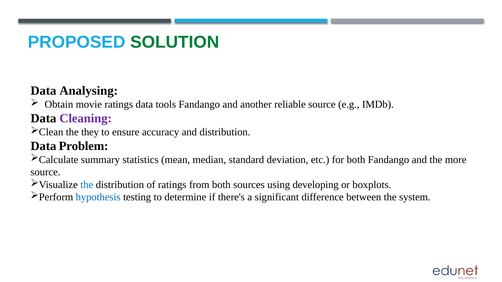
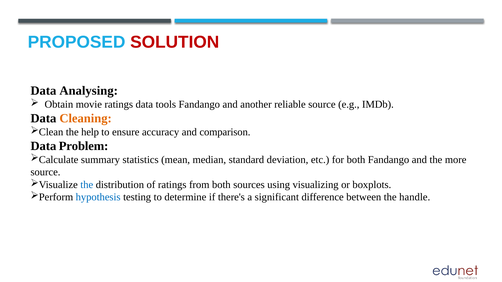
SOLUTION colour: green -> red
Cleaning colour: purple -> orange
they: they -> help
and distribution: distribution -> comparison
developing: developing -> visualizing
system: system -> handle
